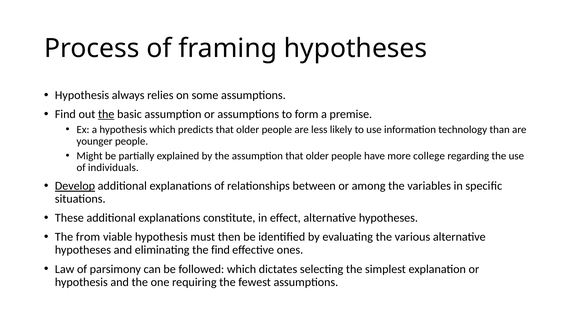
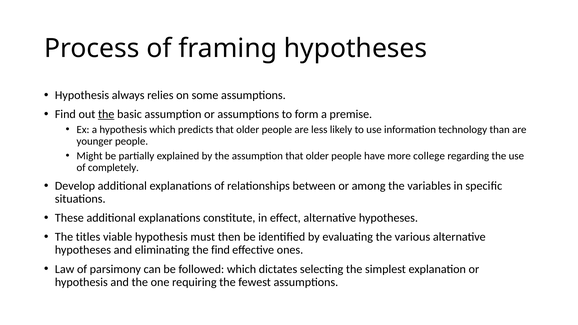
individuals: individuals -> completely
Develop underline: present -> none
from: from -> titles
